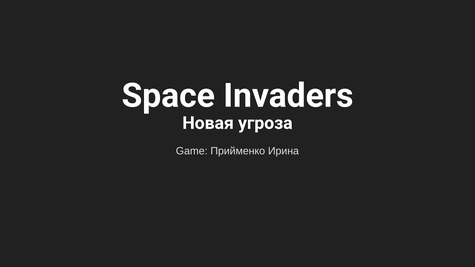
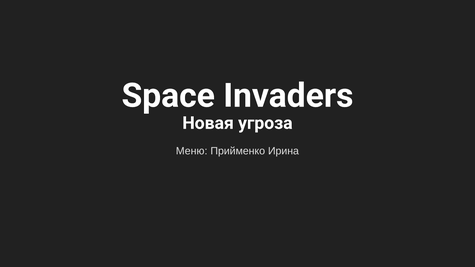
Game: Game -> Меню
